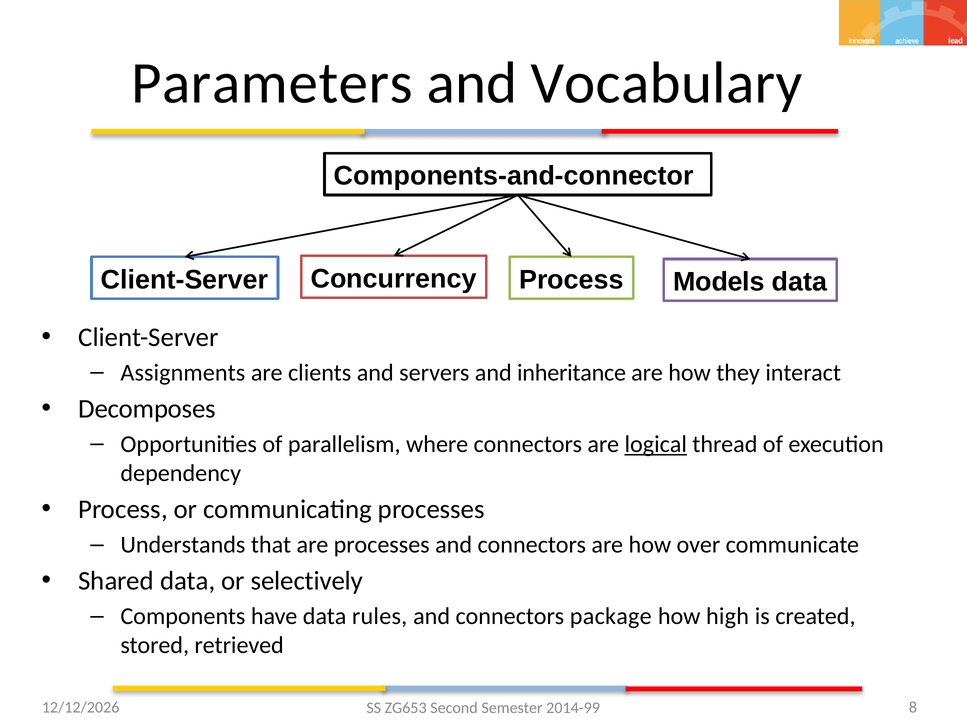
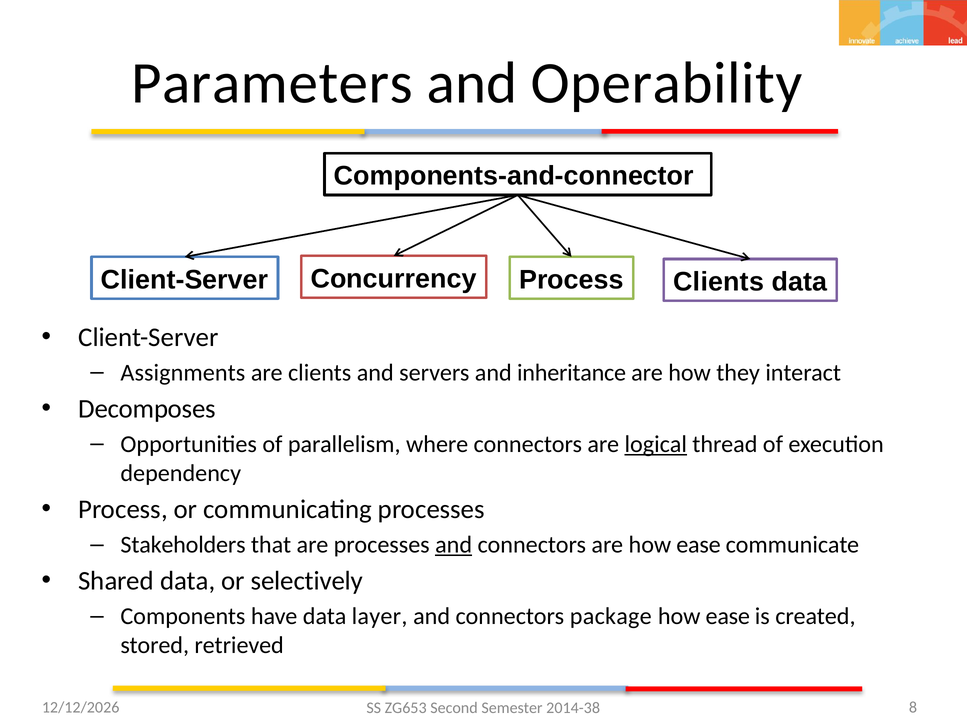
Vocabulary: Vocabulary -> Operability
Concurrency Models: Models -> Clients
Understands: Understands -> Stakeholders
and at (454, 544) underline: none -> present
are how over: over -> ease
rules: rules -> layer
high at (728, 616): high -> ease
2014-99: 2014-99 -> 2014-38
